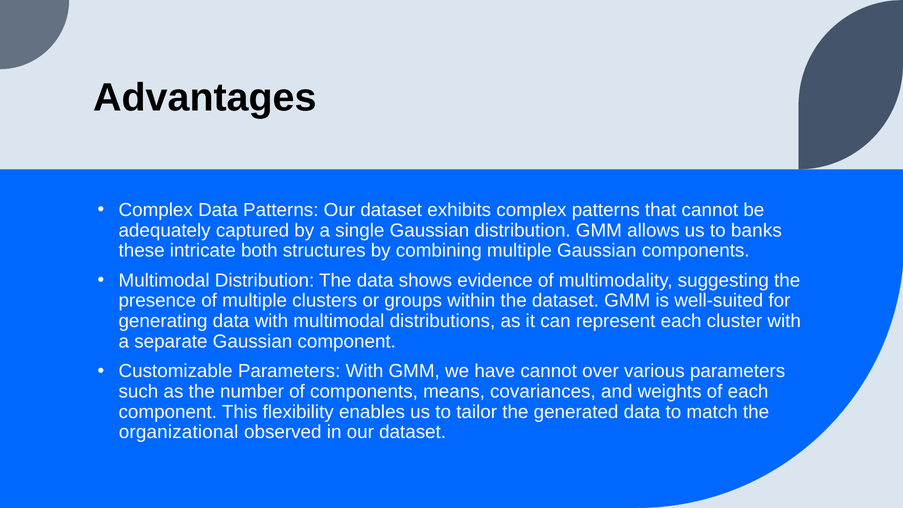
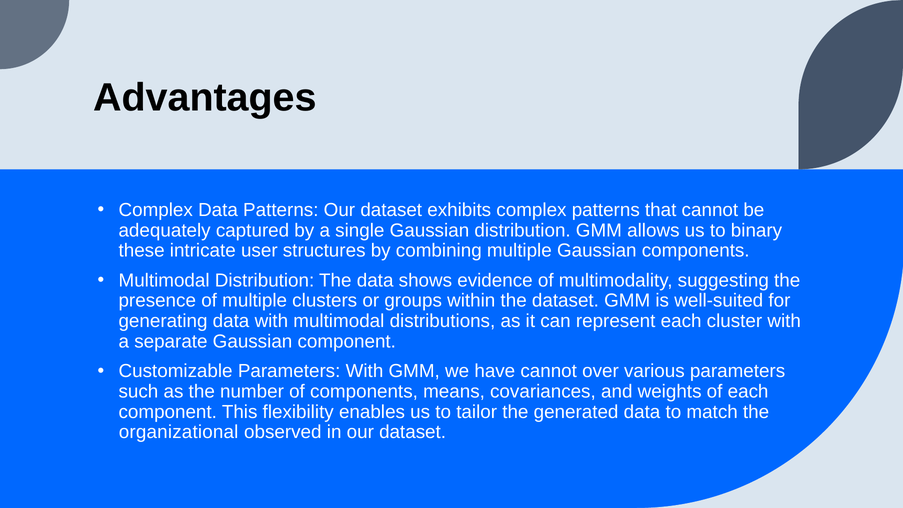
banks: banks -> binary
both: both -> user
